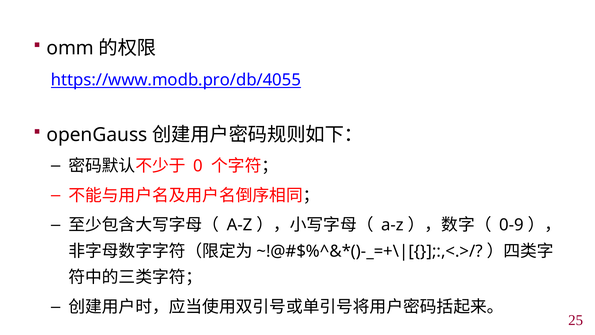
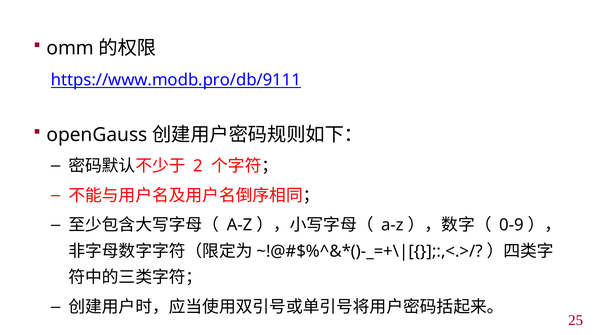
https://www.modb.pro/db/4055: https://www.modb.pro/db/4055 -> https://www.modb.pro/db/9111
0: 0 -> 2
